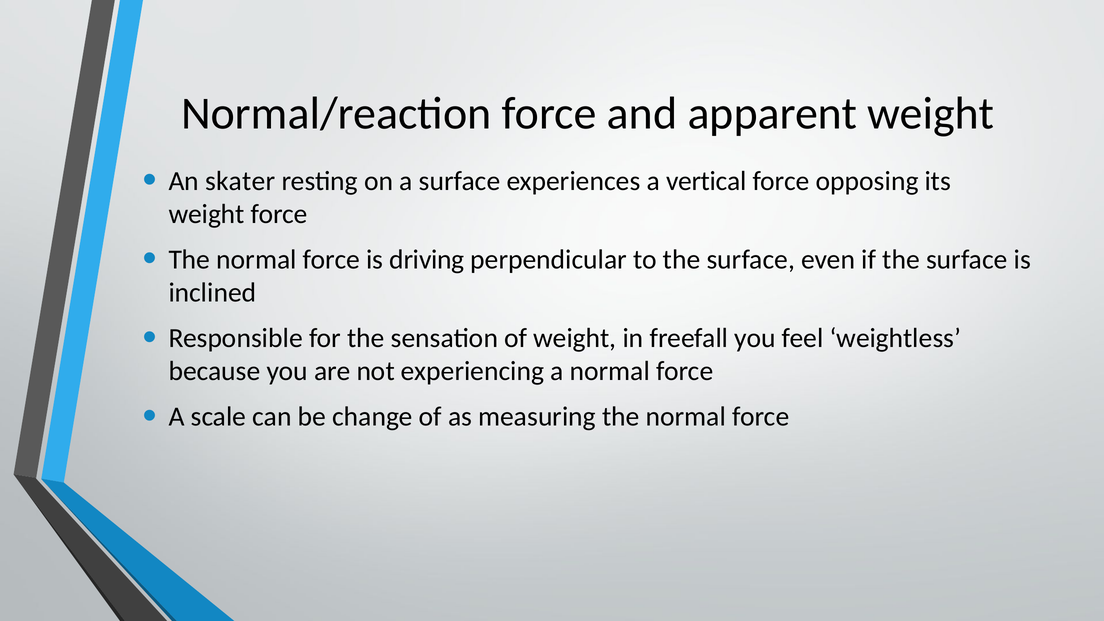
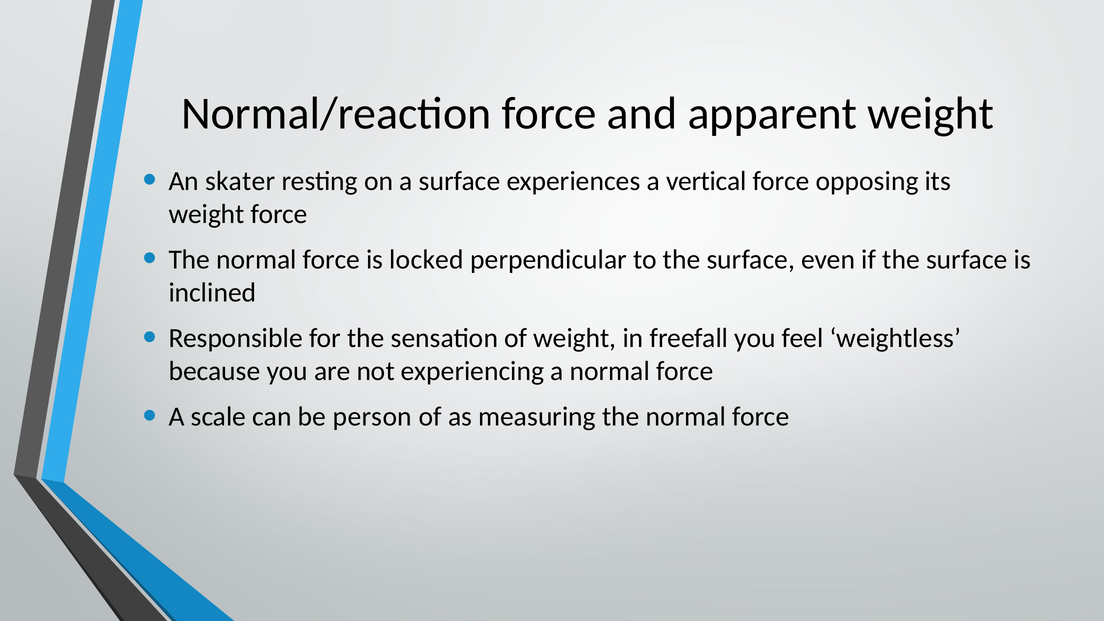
driving: driving -> locked
change: change -> person
